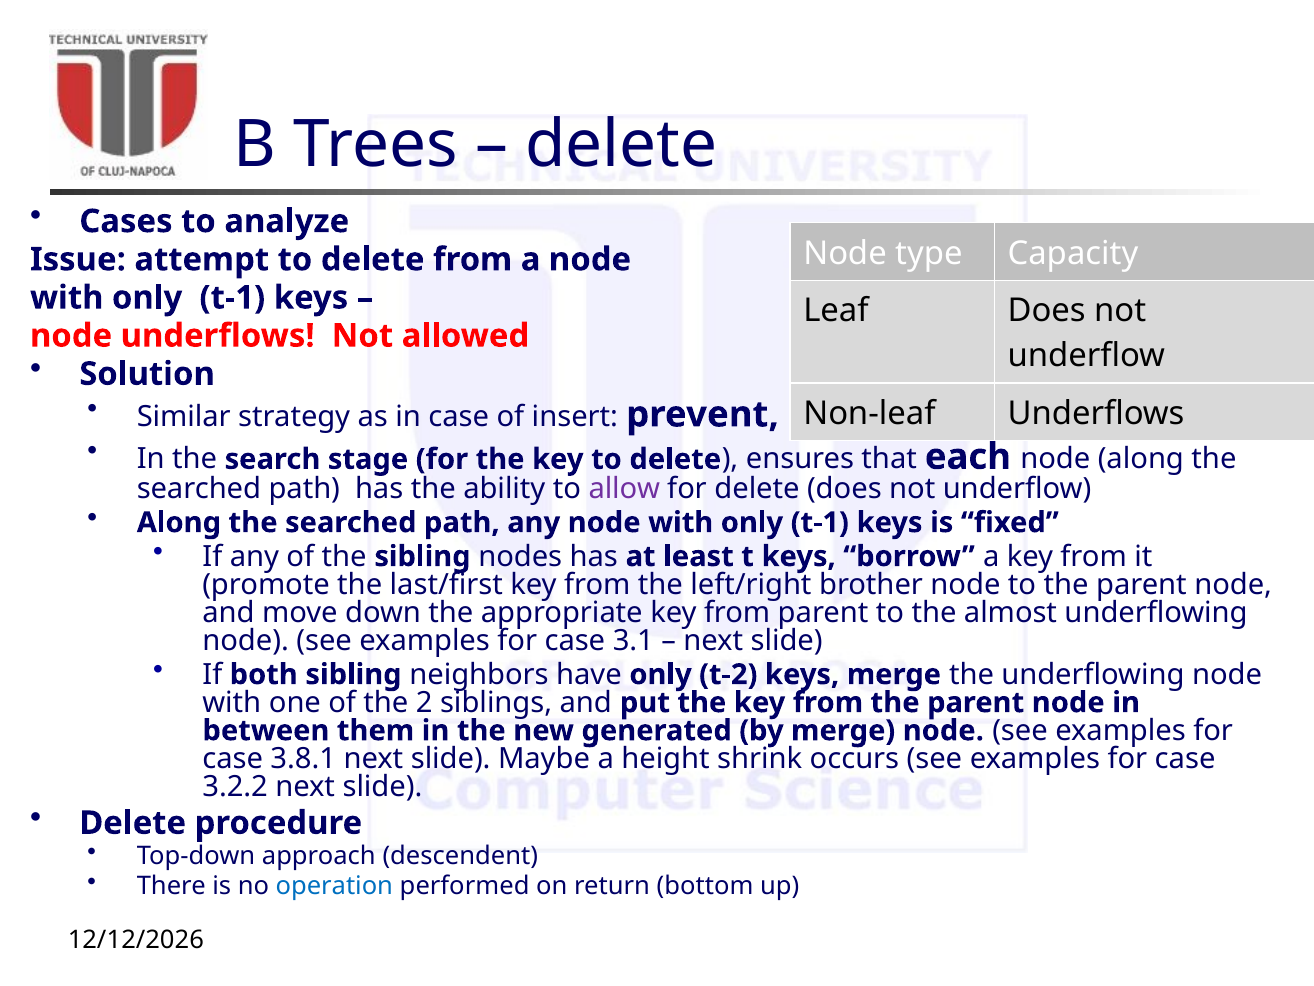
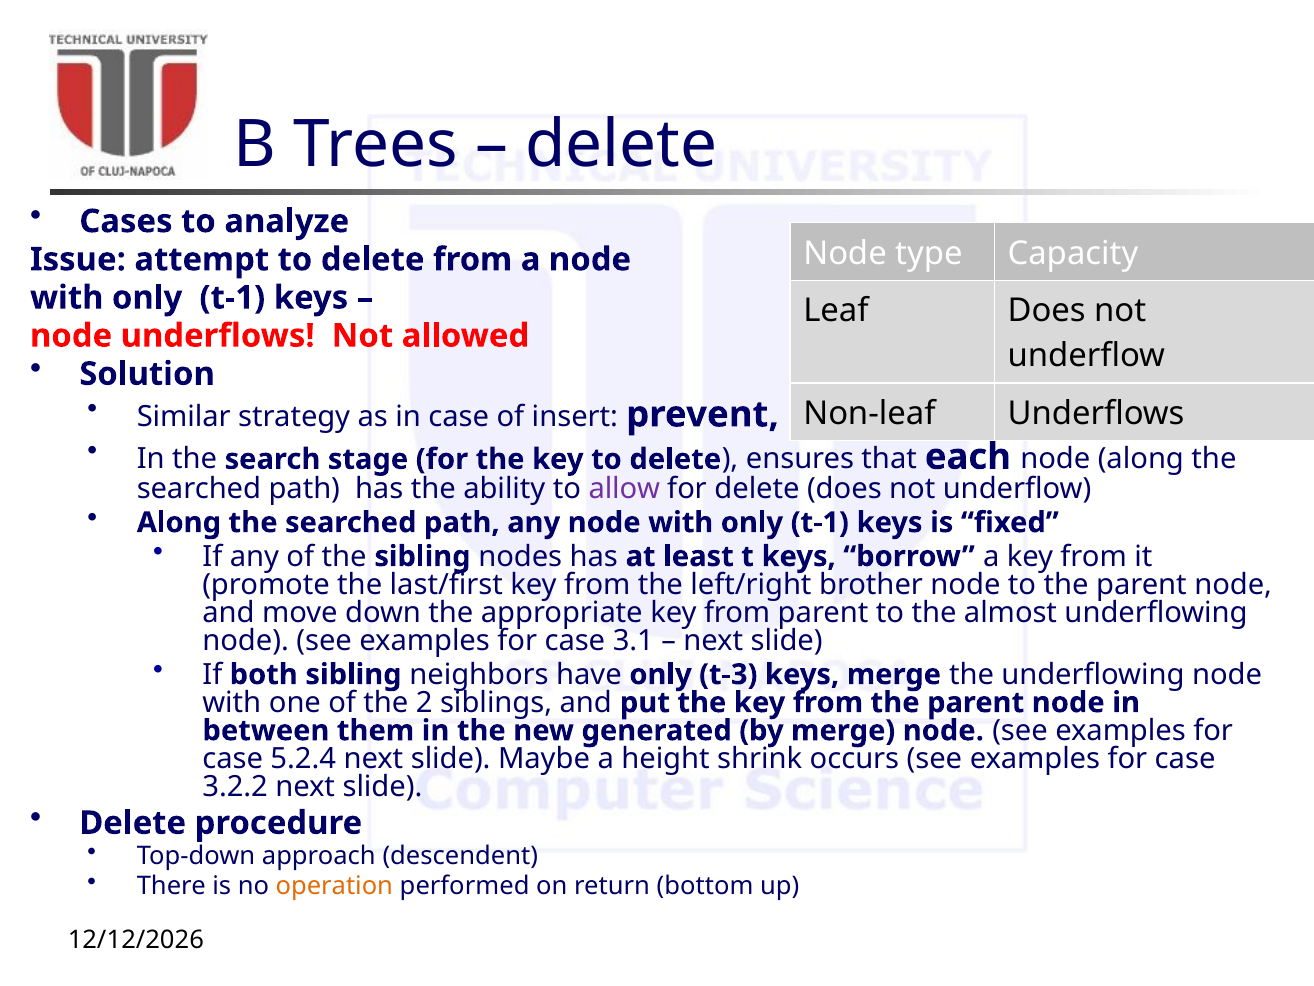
t-2: t-2 -> t-3
3.8.1: 3.8.1 -> 5.2.4
operation colour: blue -> orange
